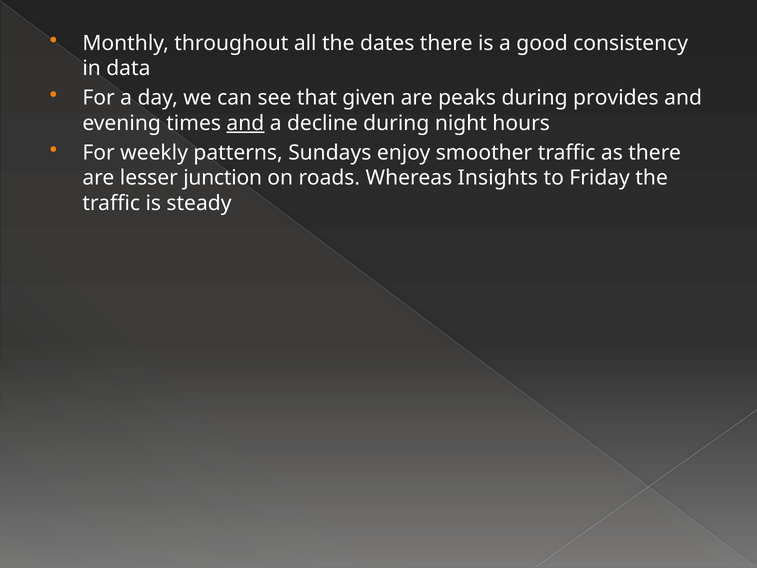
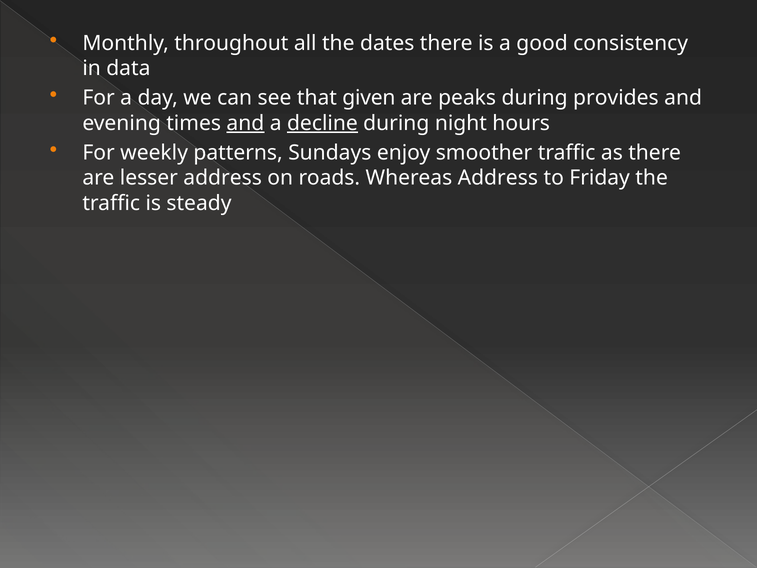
decline underline: none -> present
lesser junction: junction -> address
Whereas Insights: Insights -> Address
